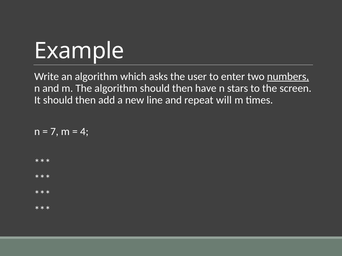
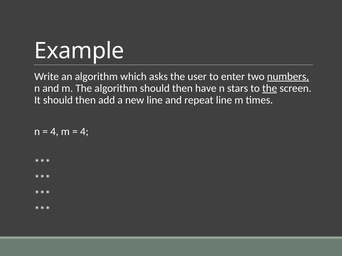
the at (270, 88) underline: none -> present
repeat will: will -> line
7 at (54, 132): 7 -> 4
